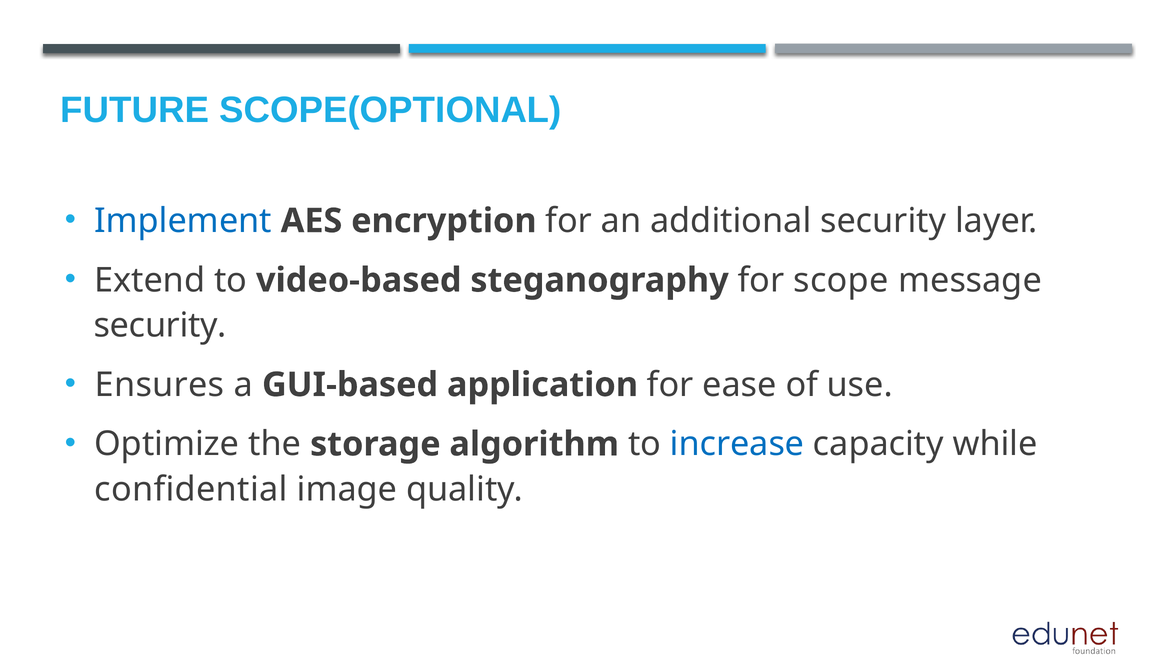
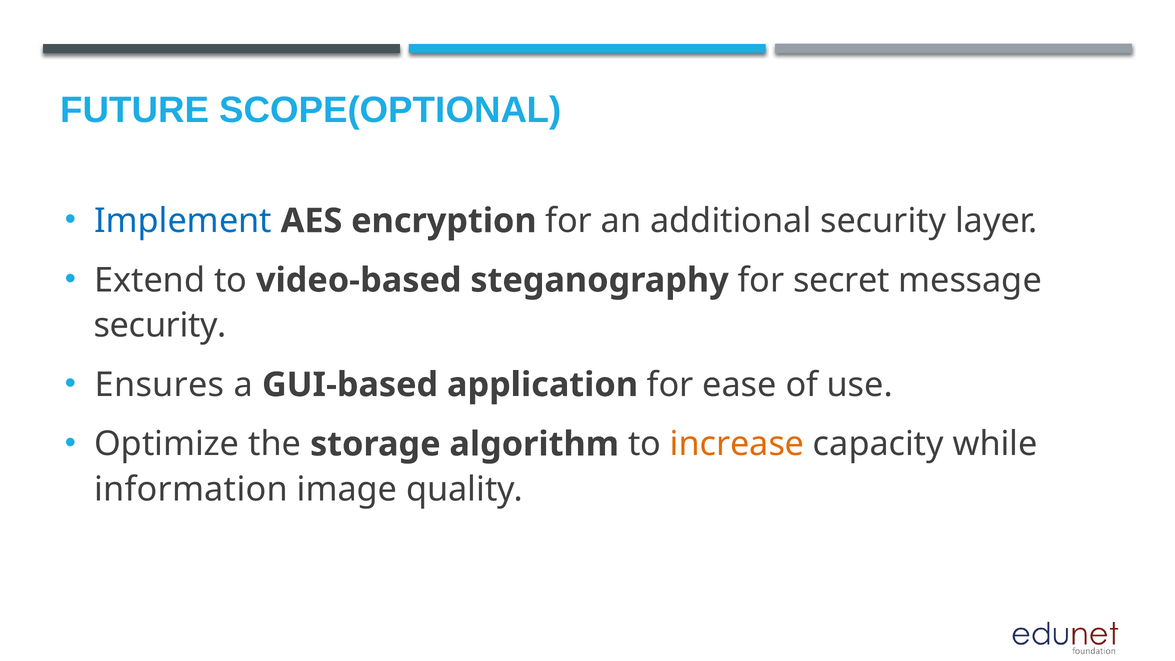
scope: scope -> secret
increase colour: blue -> orange
confidential: confidential -> information
